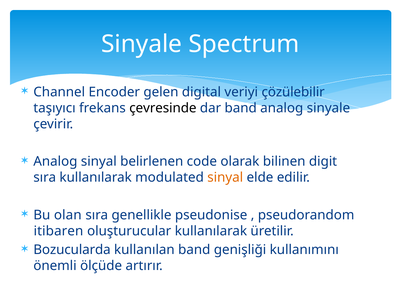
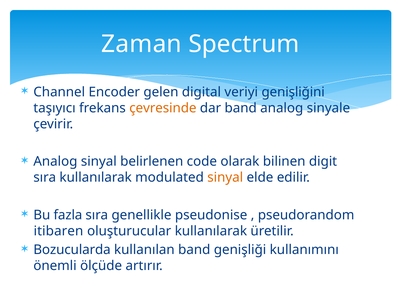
Sinyale at (142, 44): Sinyale -> Zaman
çözülebilir: çözülebilir -> genişliğini
çevresinde colour: black -> orange
olan: olan -> fazla
